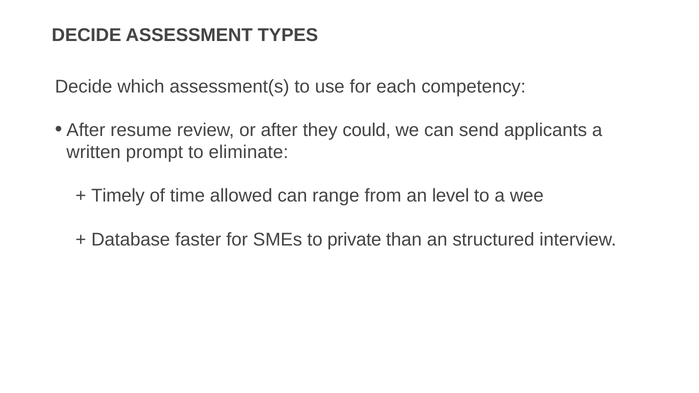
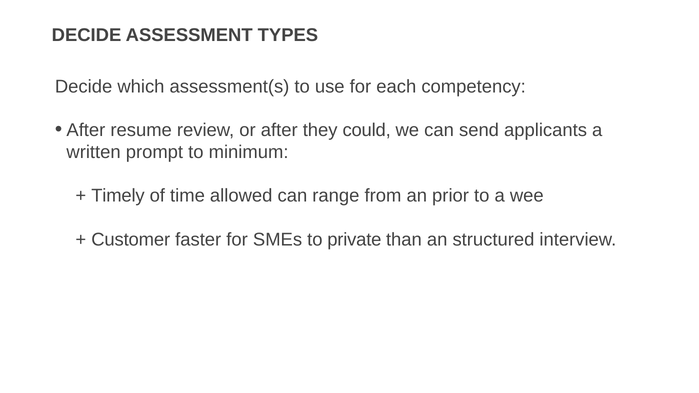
eliminate: eliminate -> minimum
level: level -> prior
Database: Database -> Customer
